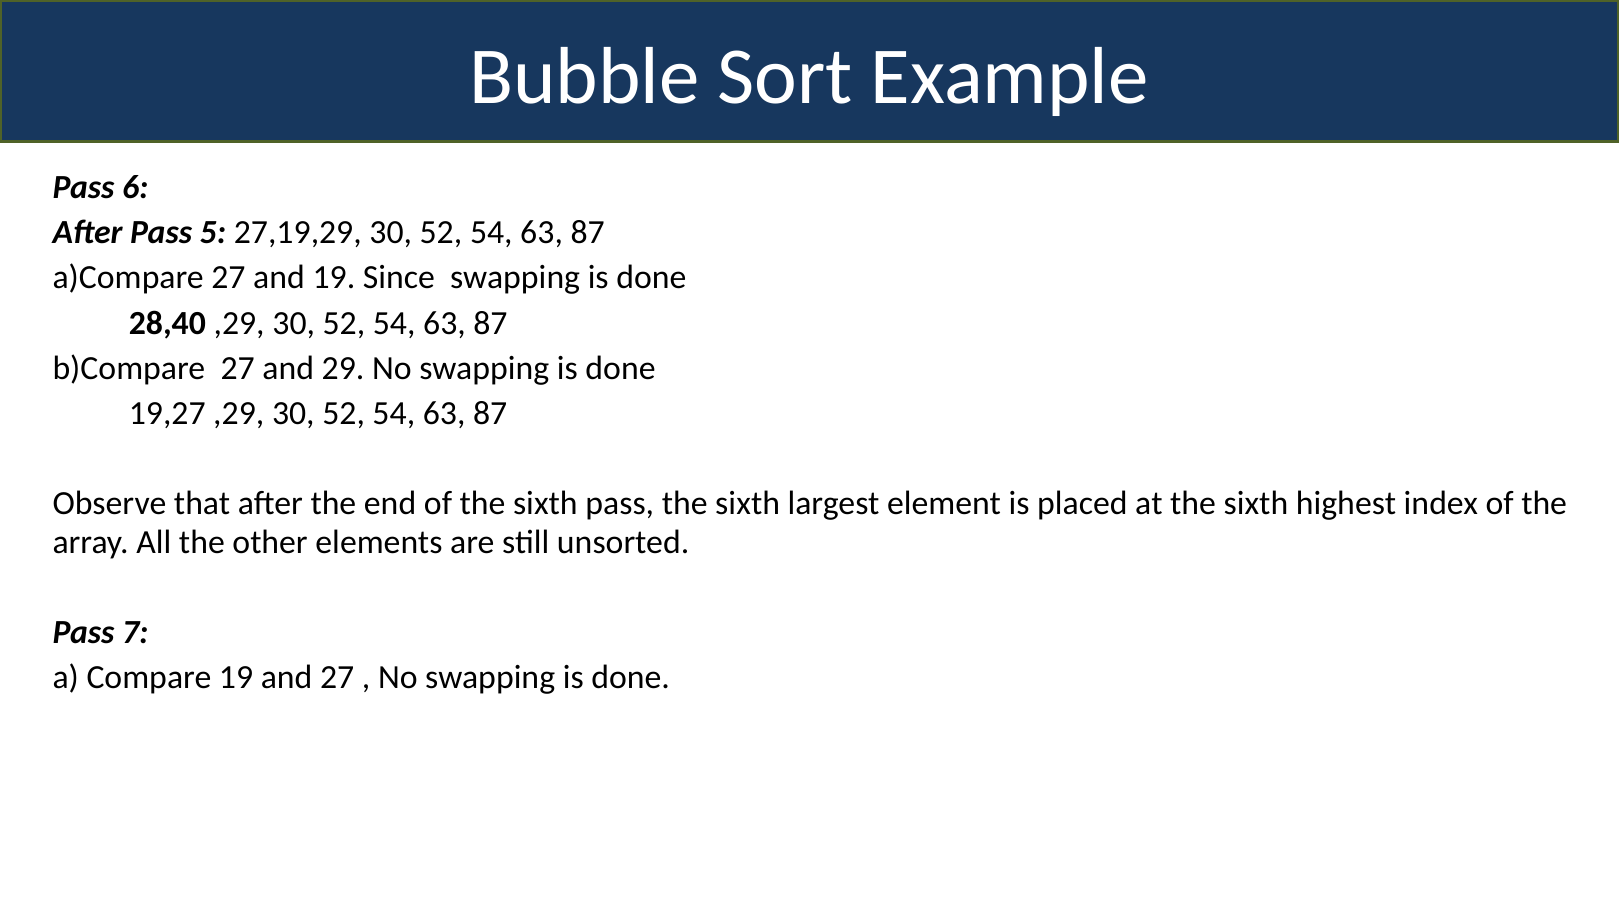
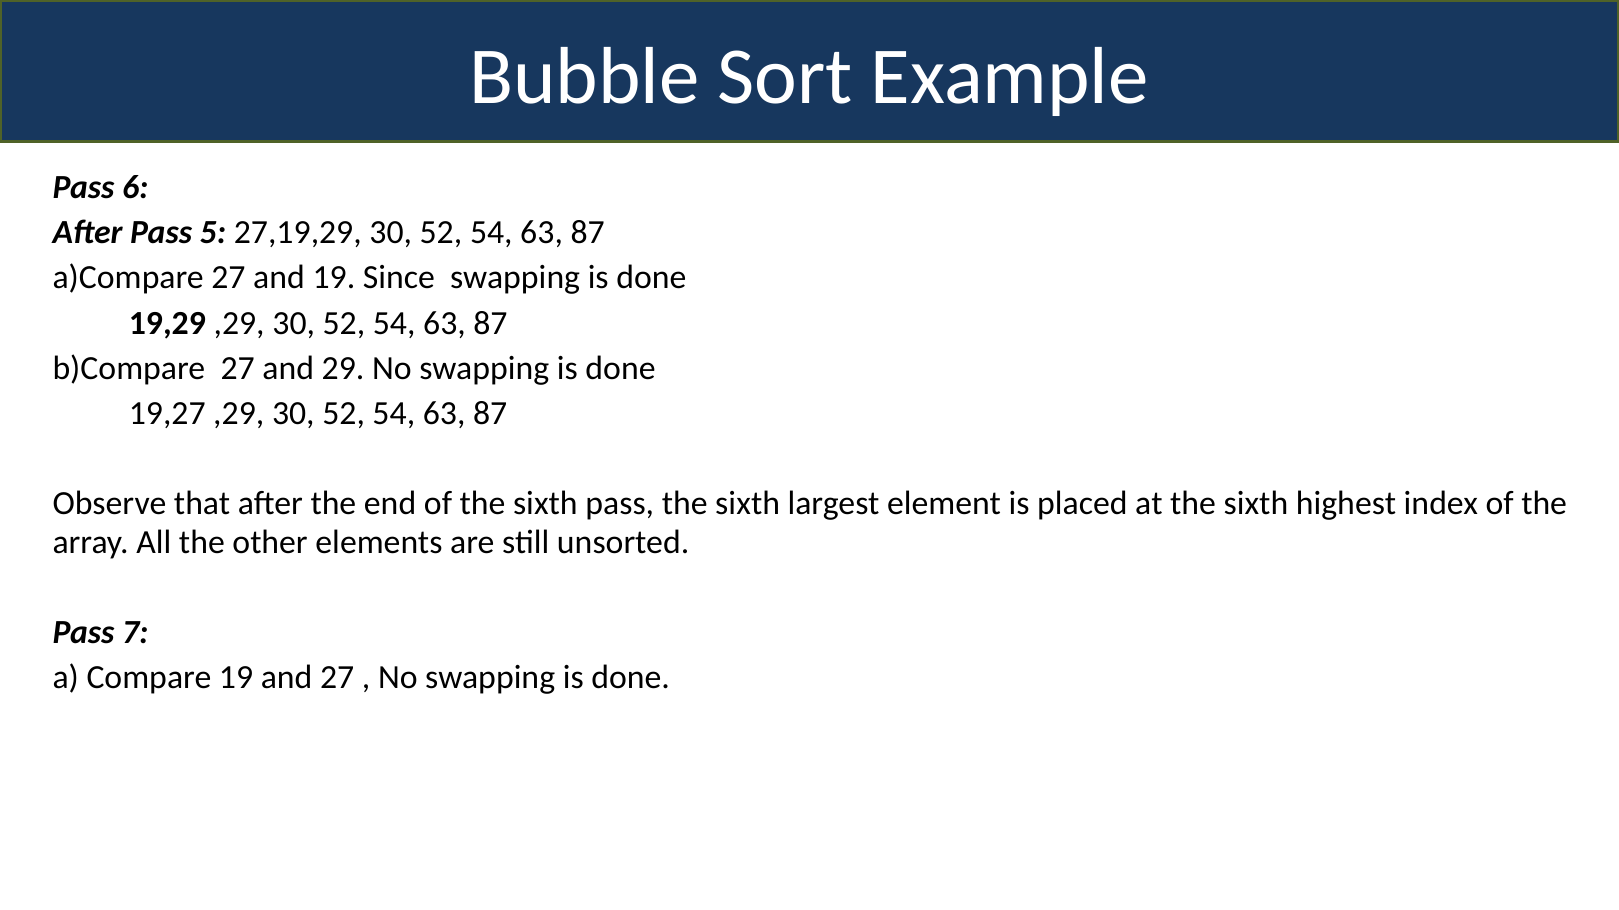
28,40: 28,40 -> 19,29
